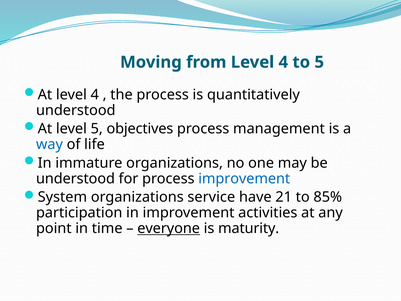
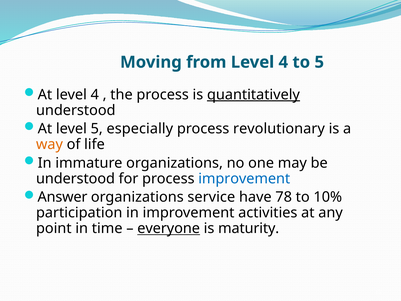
quantitatively underline: none -> present
objectives: objectives -> especially
management: management -> revolutionary
way colour: blue -> orange
System: System -> Answer
21: 21 -> 78
85%: 85% -> 10%
